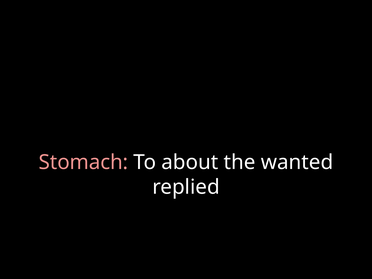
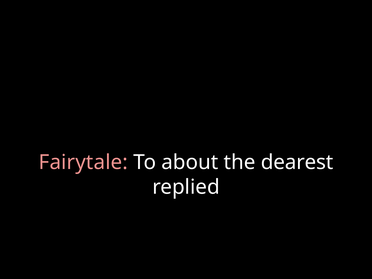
Stomach: Stomach -> Fairytale
wanted: wanted -> dearest
